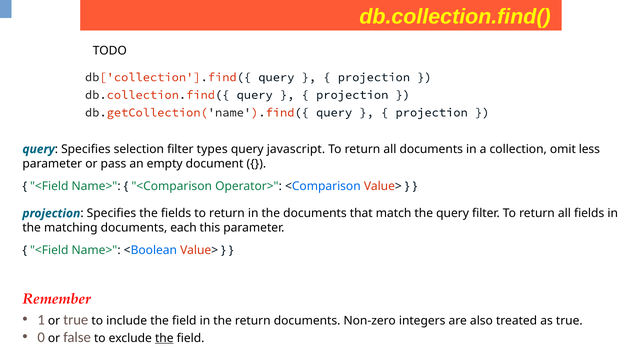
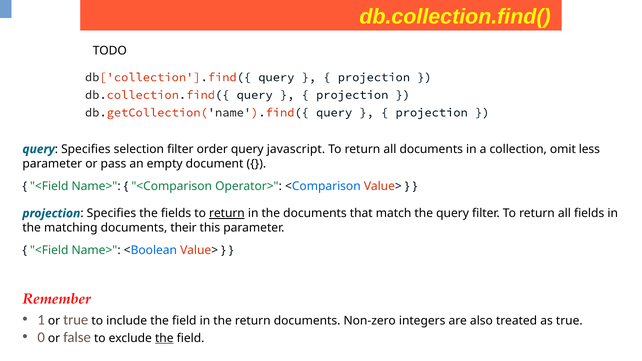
types: types -> order
return at (227, 213) underline: none -> present
each: each -> their
